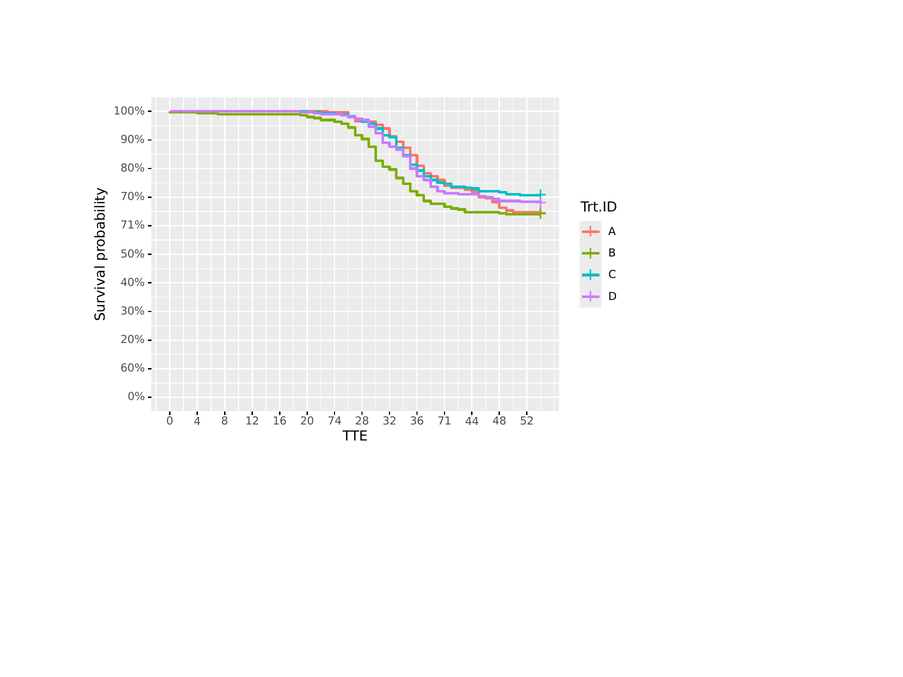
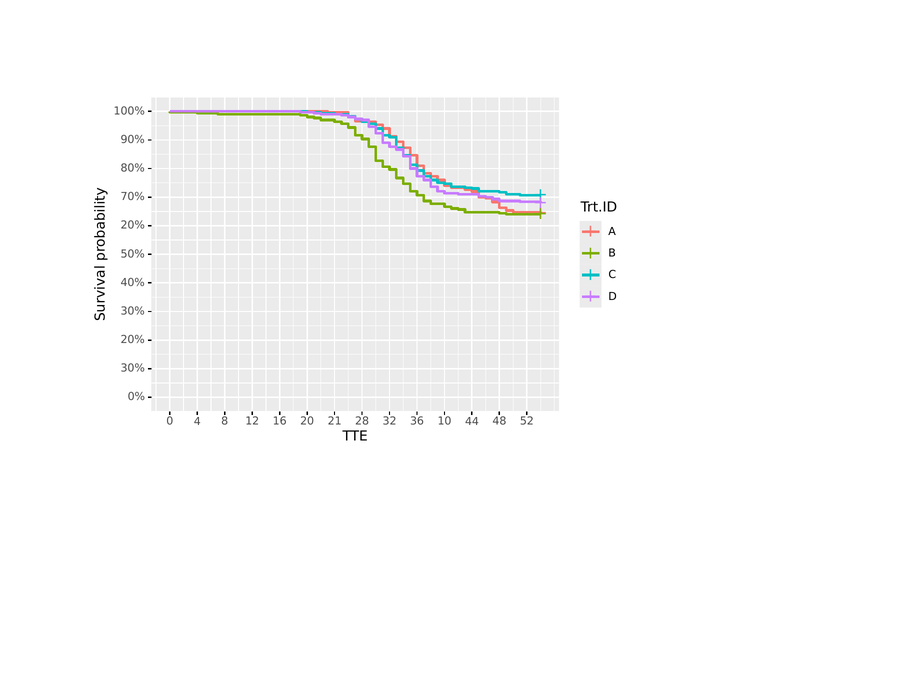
71% at (133, 225): 71% -> 20%
60% at (133, 368): 60% -> 30%
74: 74 -> 21
71: 71 -> 10
